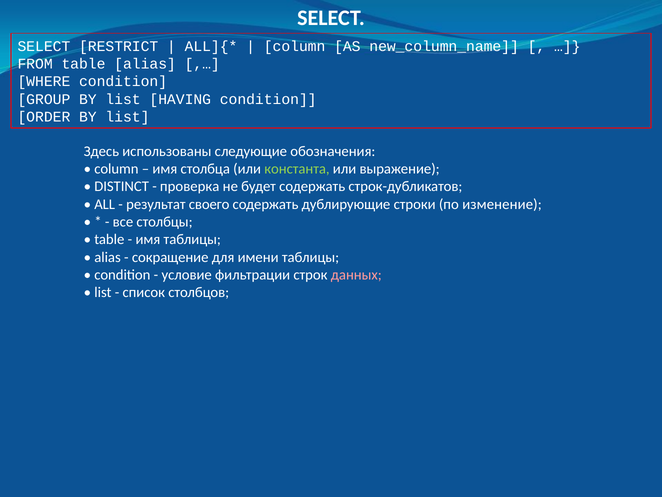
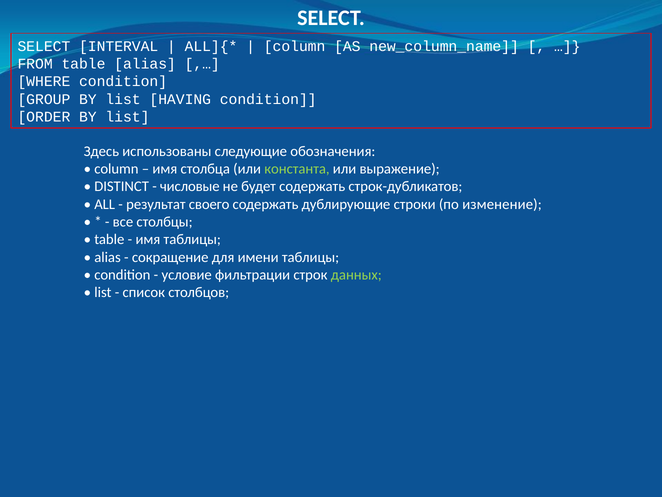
RESTRICT: RESTRICT -> INTERVAL
проверка: проверка -> числовые
данных colour: pink -> light green
